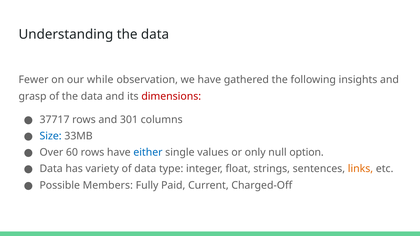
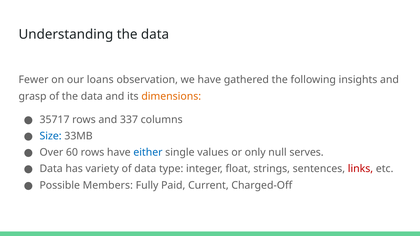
while: while -> loans
dimensions colour: red -> orange
37717: 37717 -> 35717
301: 301 -> 337
option: option -> serves
links colour: orange -> red
